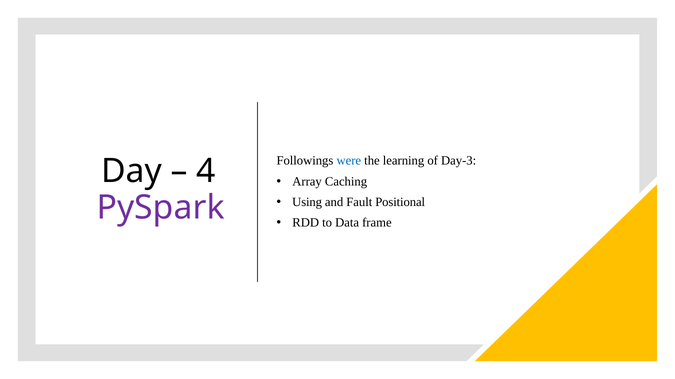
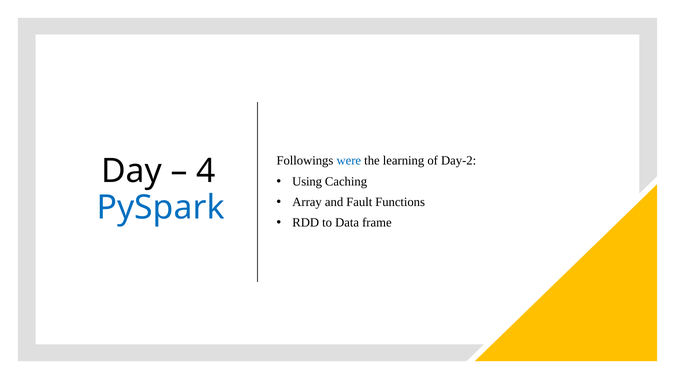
Day-3: Day-3 -> Day-2
Array: Array -> Using
Using: Using -> Array
Positional: Positional -> Functions
PySpark colour: purple -> blue
